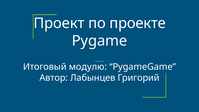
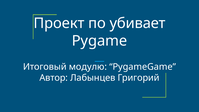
проекте: проекте -> убивает
